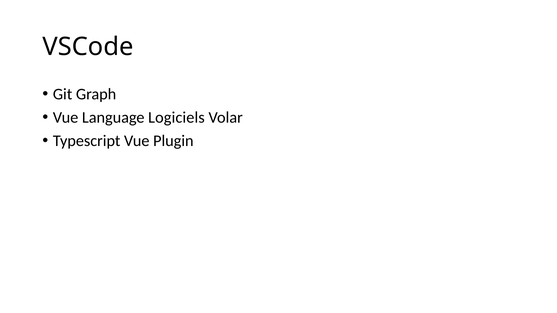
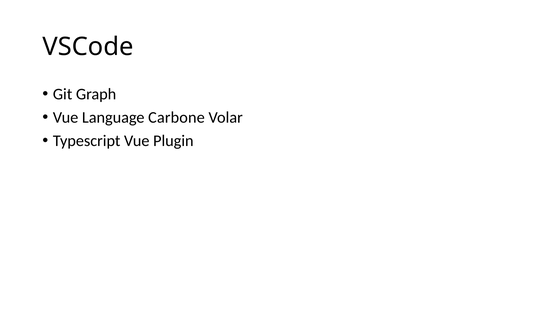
Logiciels: Logiciels -> Carbone
